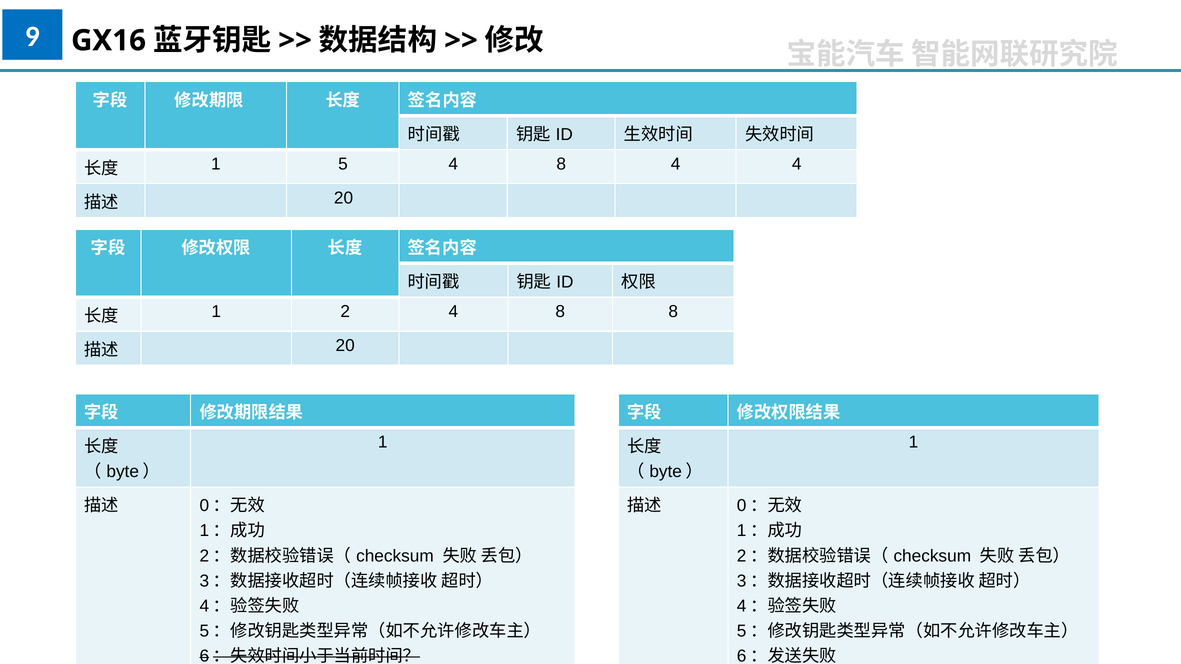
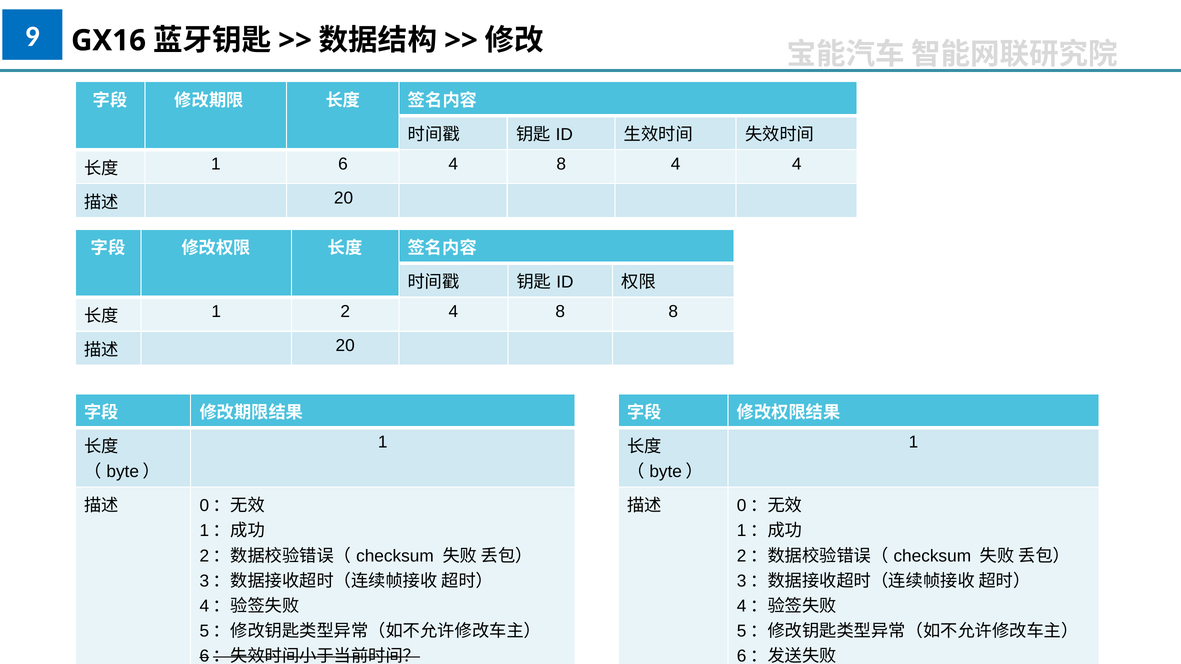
5: 5 -> 6
